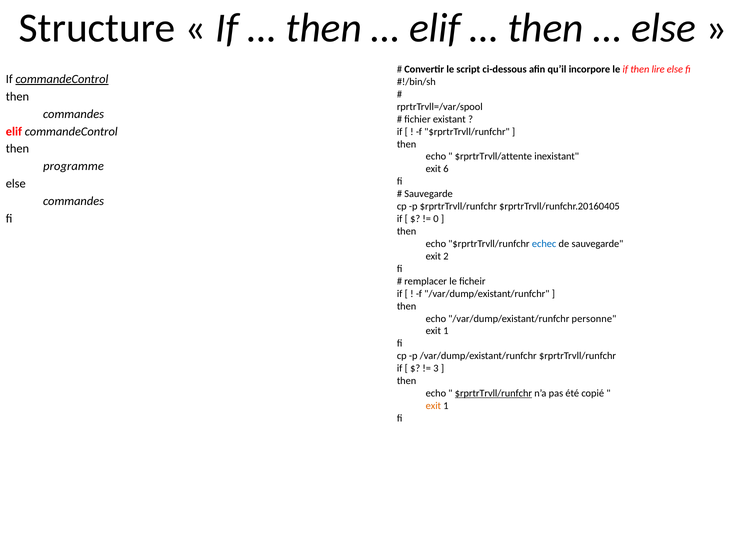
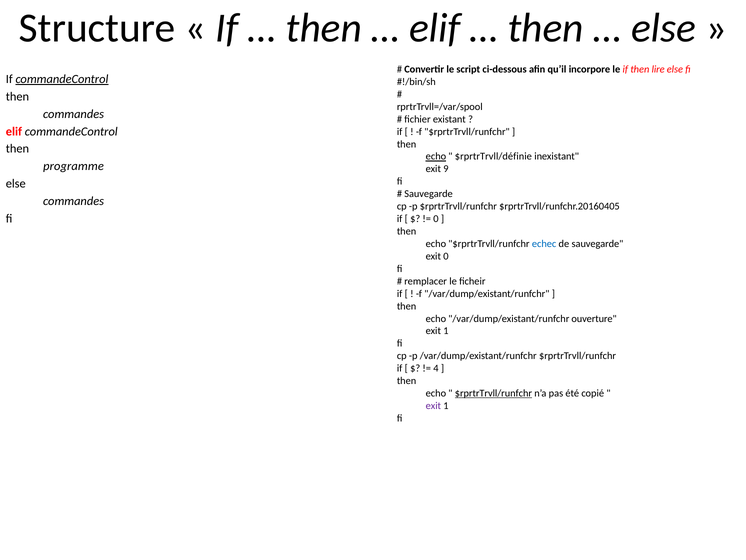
echo at (436, 156) underline: none -> present
$rprtrTrvll/attente: $rprtrTrvll/attente -> $rprtrTrvll/définie
6: 6 -> 9
exit 2: 2 -> 0
personne: personne -> ouverture
3: 3 -> 4
exit at (433, 405) colour: orange -> purple
